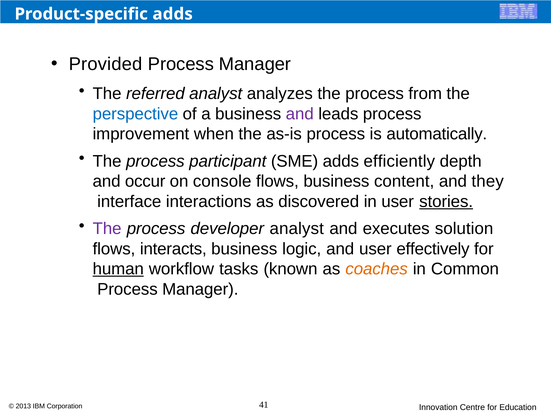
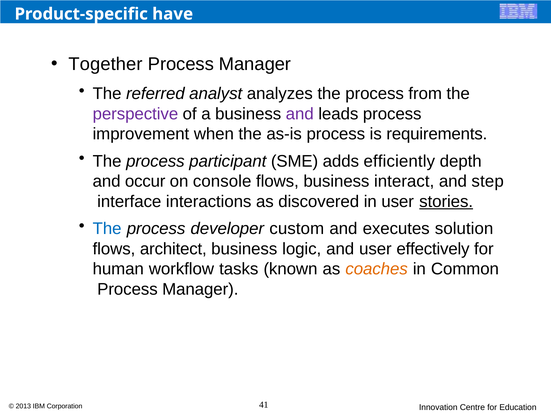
Product-specific adds: adds -> have
Provided: Provided -> Together
perspective colour: blue -> purple
automatically: automatically -> requirements
content: content -> interact
they: they -> step
The at (107, 229) colour: purple -> blue
developer analyst: analyst -> custom
interacts: interacts -> architect
human underline: present -> none
